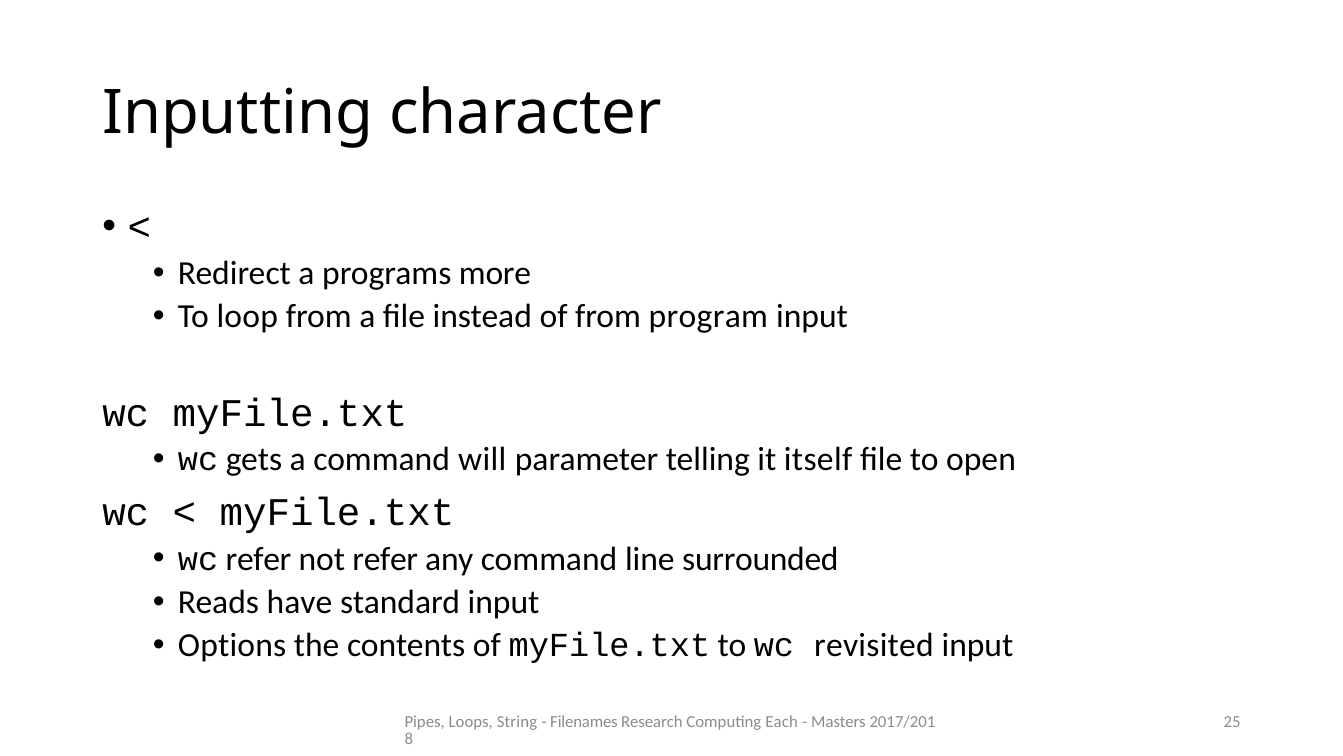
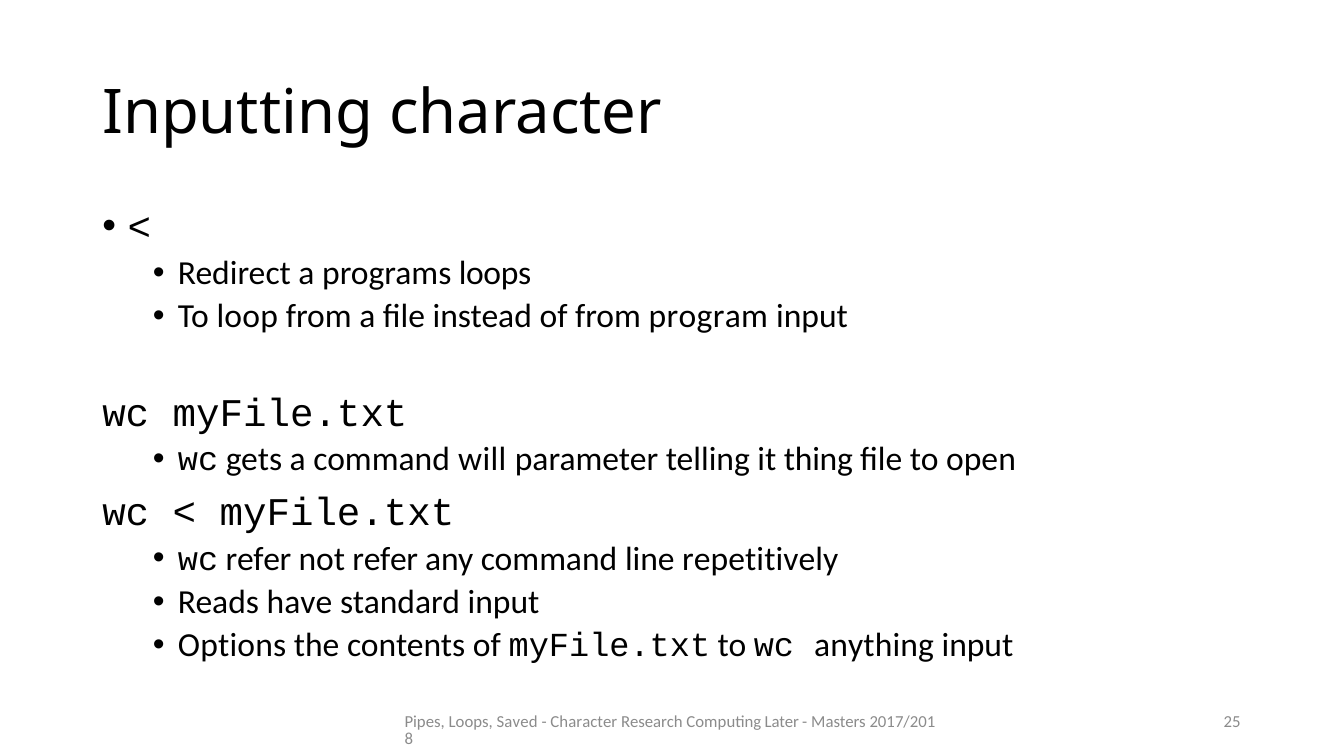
programs more: more -> loops
itself: itself -> thing
surrounded: surrounded -> repetitively
revisited: revisited -> anything
String: String -> Saved
Filenames at (584, 721): Filenames -> Character
Each: Each -> Later
